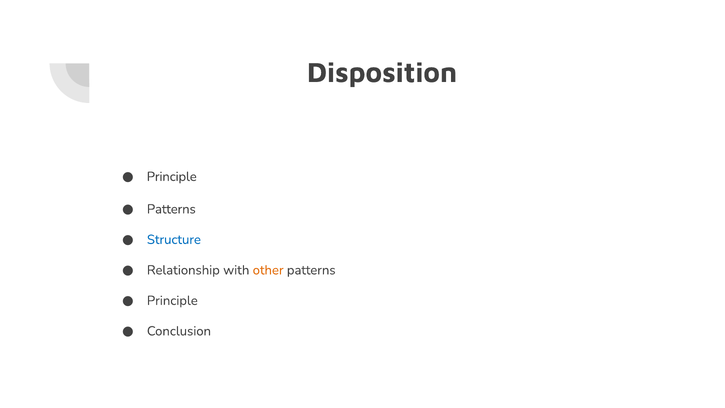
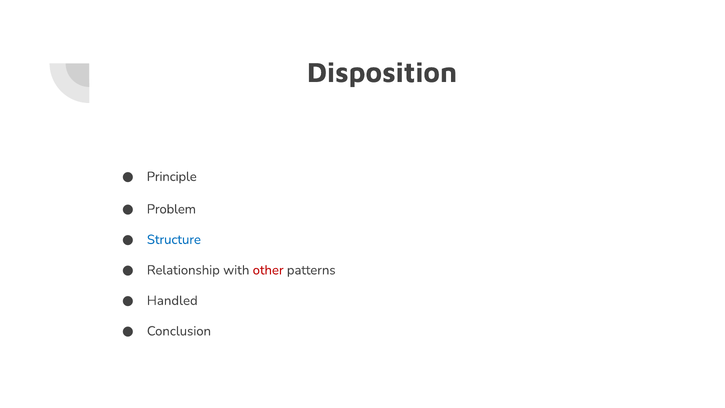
Patterns at (171, 209): Patterns -> Problem
other colour: orange -> red
Principle at (172, 300): Principle -> Handled
